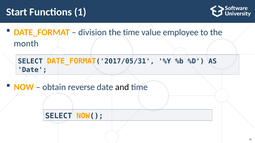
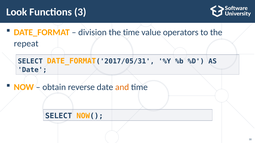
Start: Start -> Look
1: 1 -> 3
employee: employee -> operators
month: month -> repeat
and colour: black -> orange
